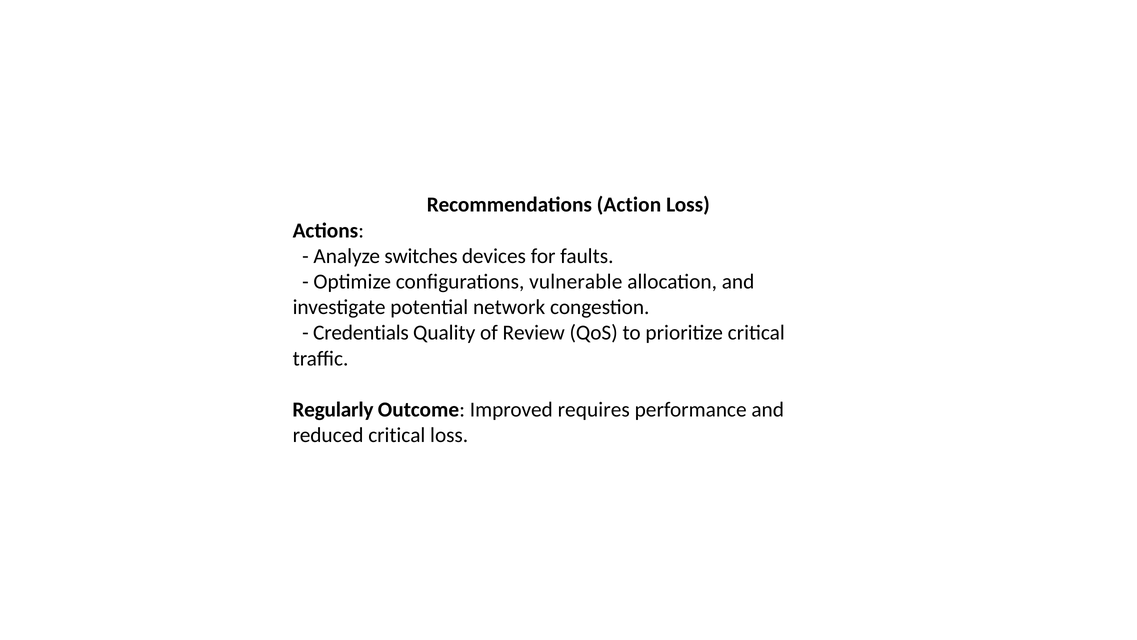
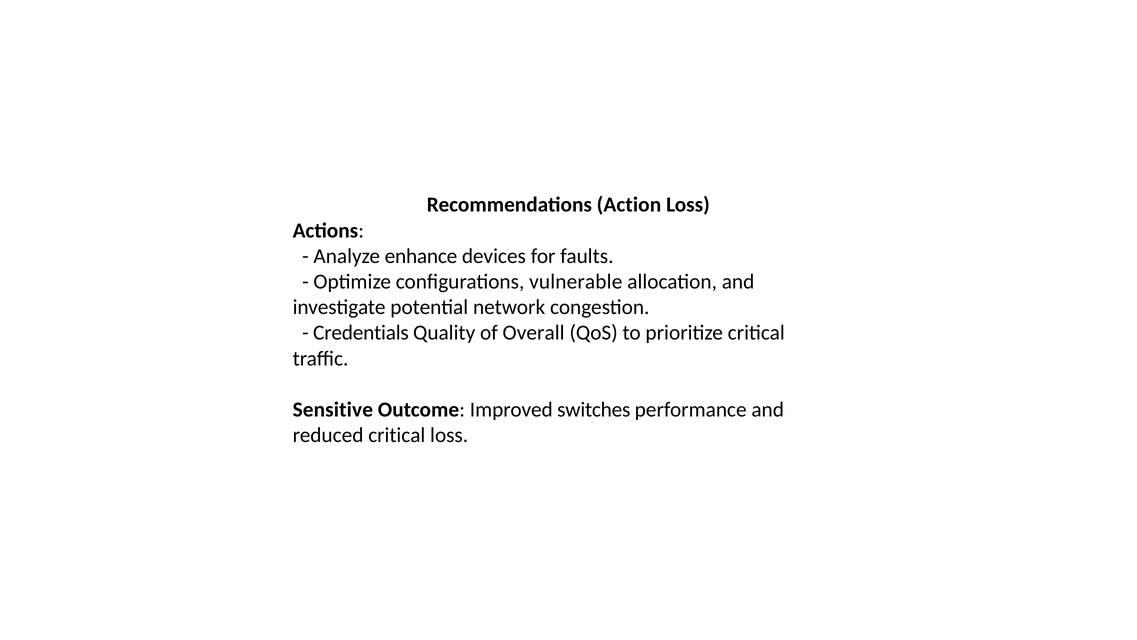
switches: switches -> enhance
Review: Review -> Overall
Regularly: Regularly -> Sensitive
requires: requires -> switches
